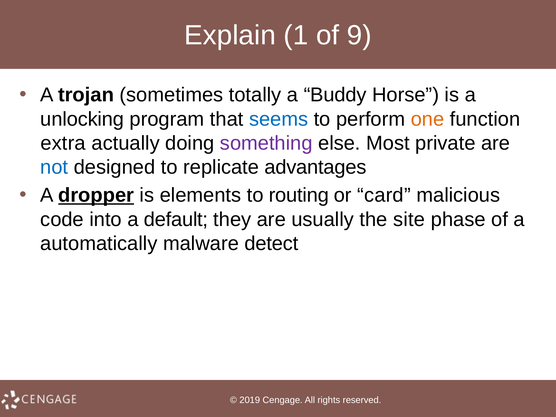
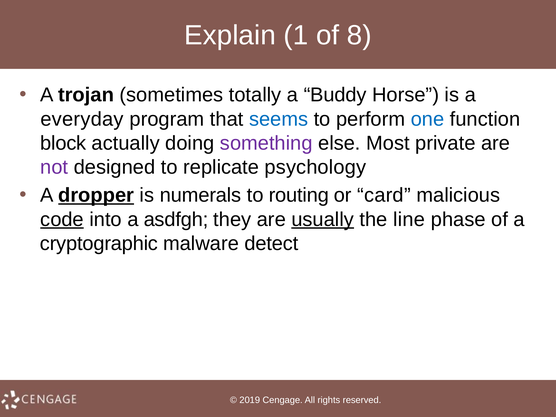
9: 9 -> 8
unlocking: unlocking -> everyday
one colour: orange -> blue
extra: extra -> block
not colour: blue -> purple
advantages: advantages -> psychology
elements: elements -> numerals
code underline: none -> present
default: default -> asdfgh
usually underline: none -> present
site: site -> line
automatically: automatically -> cryptographic
